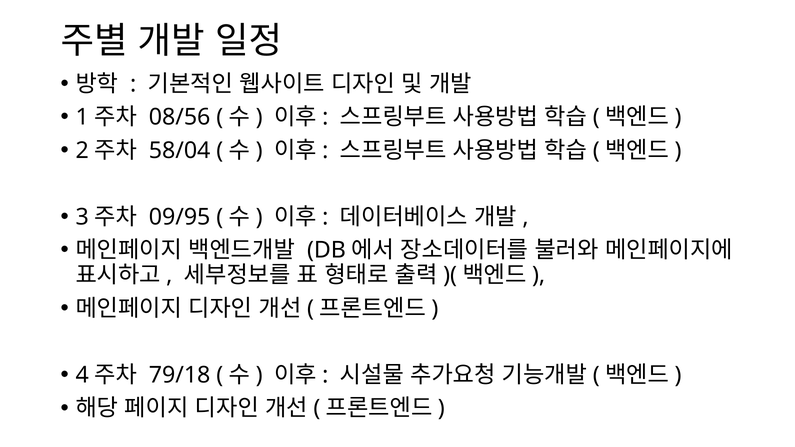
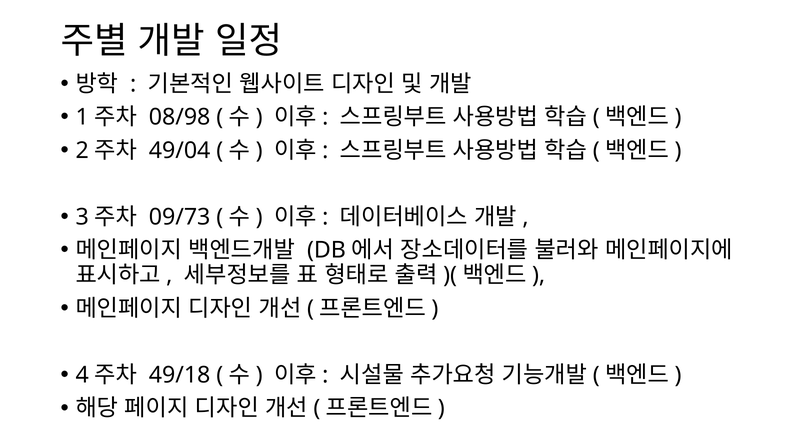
08/56: 08/56 -> 08/98
58/04: 58/04 -> 49/04
09/95: 09/95 -> 09/73
79/18: 79/18 -> 49/18
